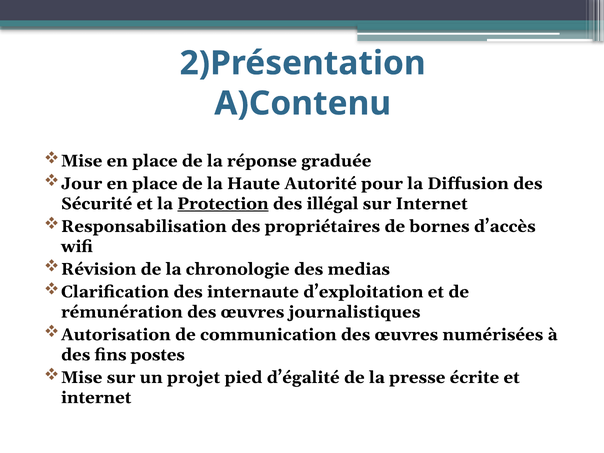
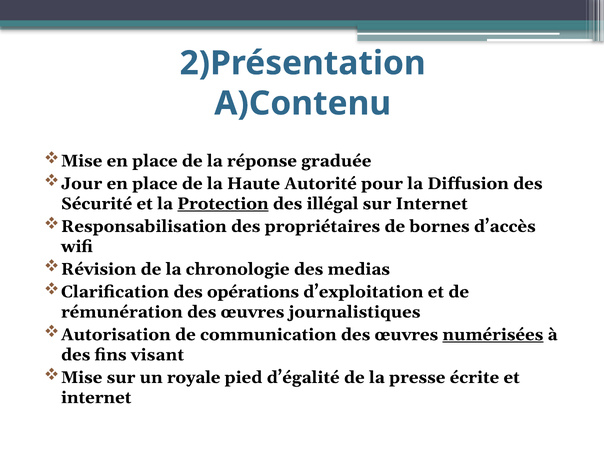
internaute: internaute -> opérations
numérisées underline: none -> present
postes: postes -> visant
projet: projet -> royale
